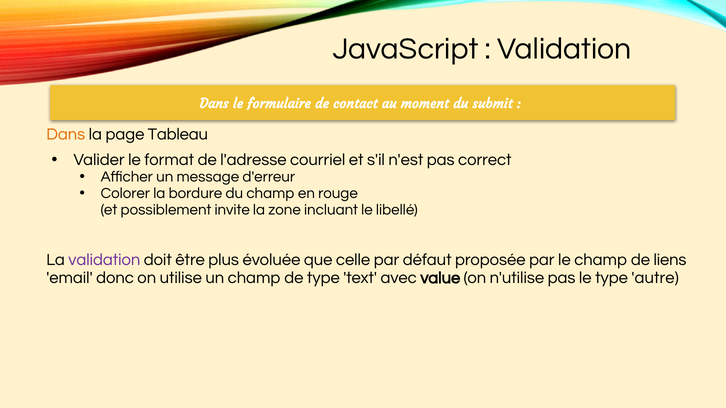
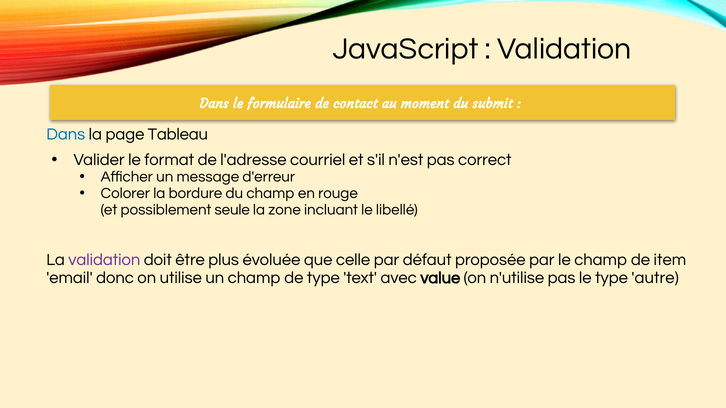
Dans at (66, 134) colour: orange -> blue
invite: invite -> seule
liens: liens -> item
